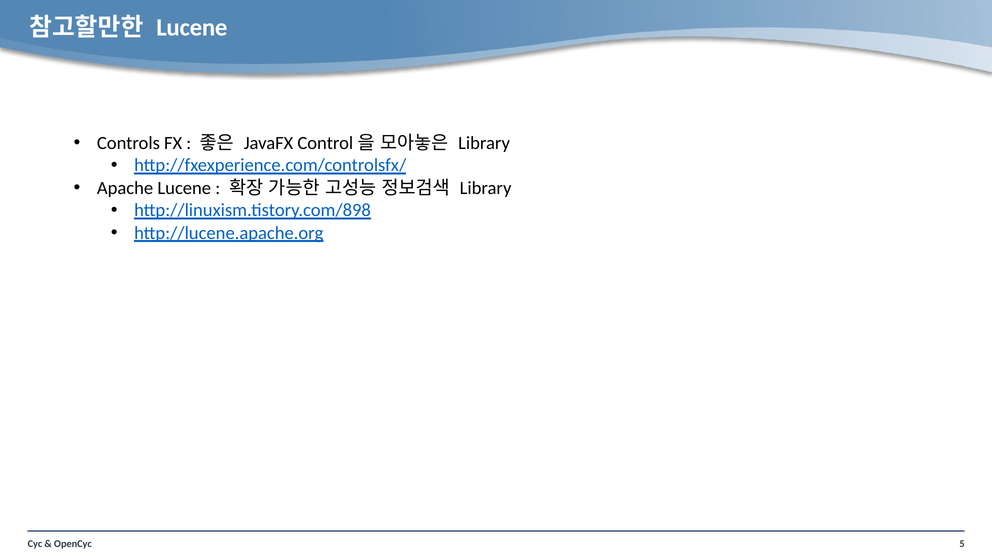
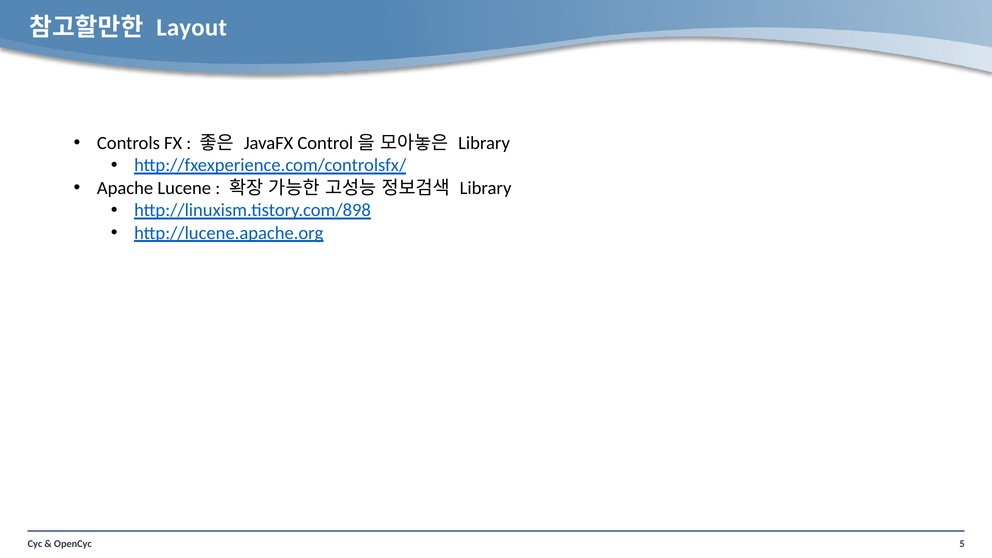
Lucene at (192, 27): Lucene -> Layout
